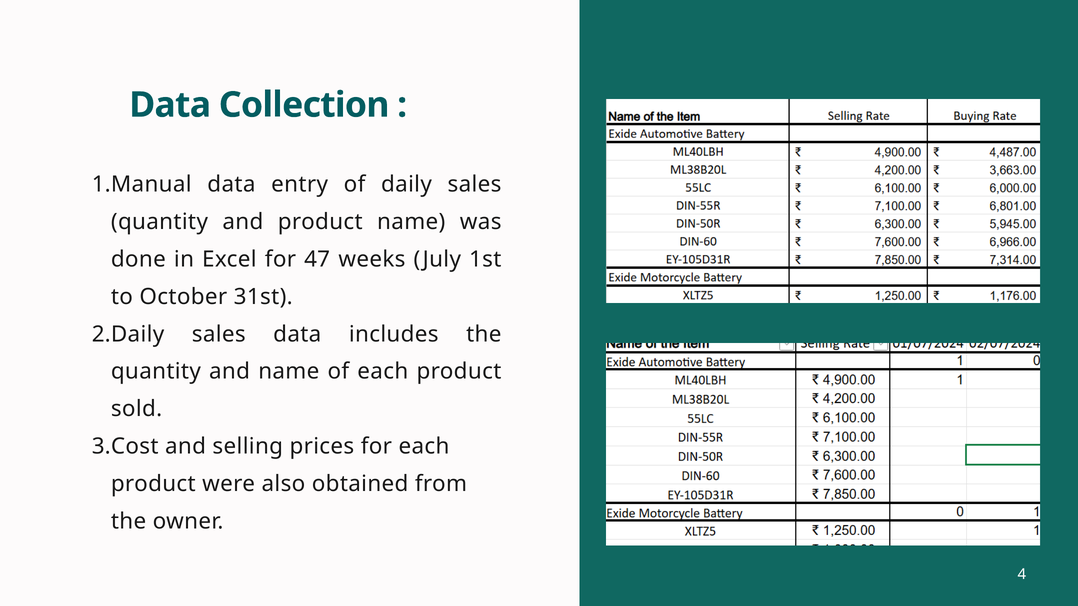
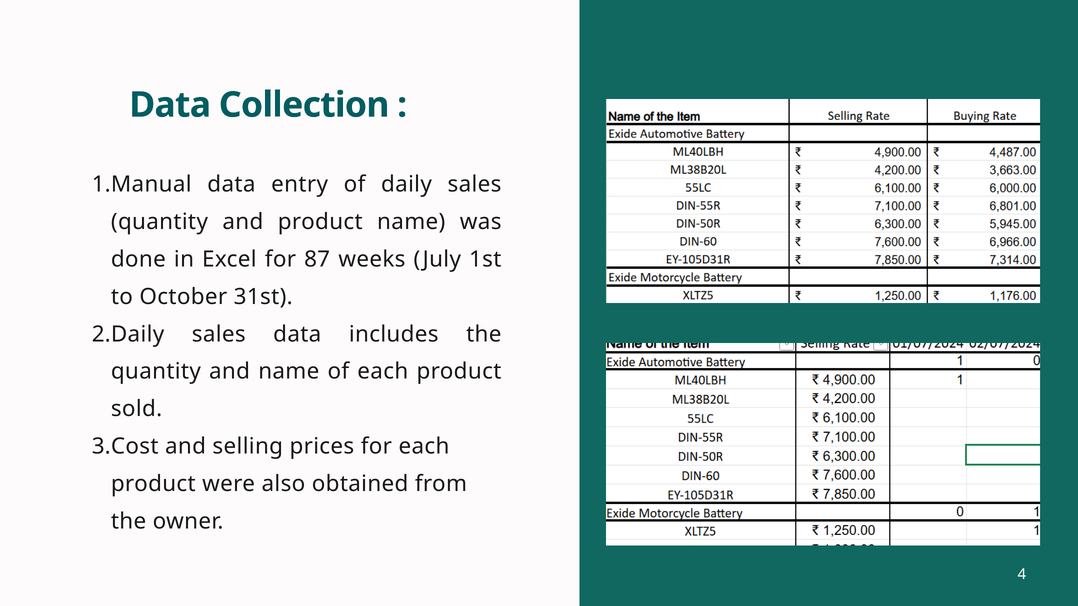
47: 47 -> 87
